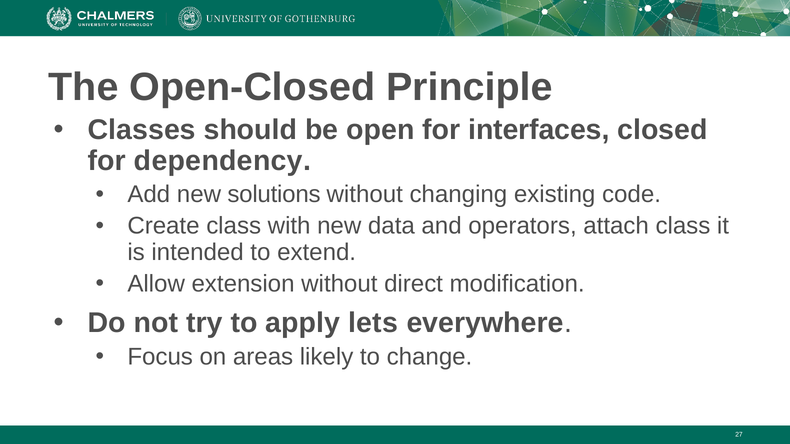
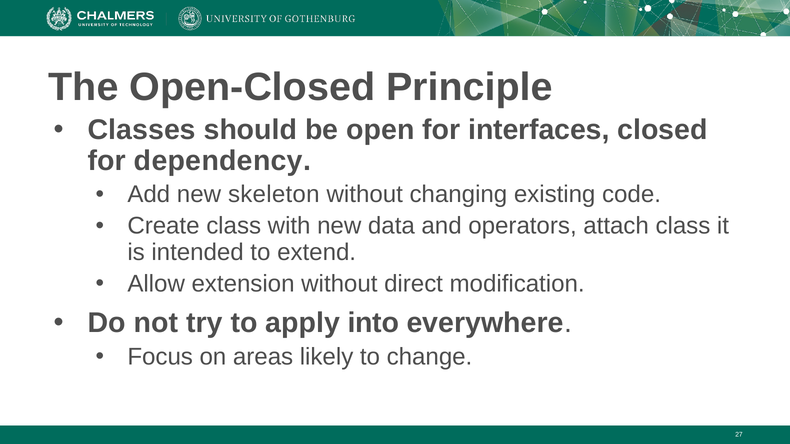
solutions: solutions -> skeleton
lets: lets -> into
